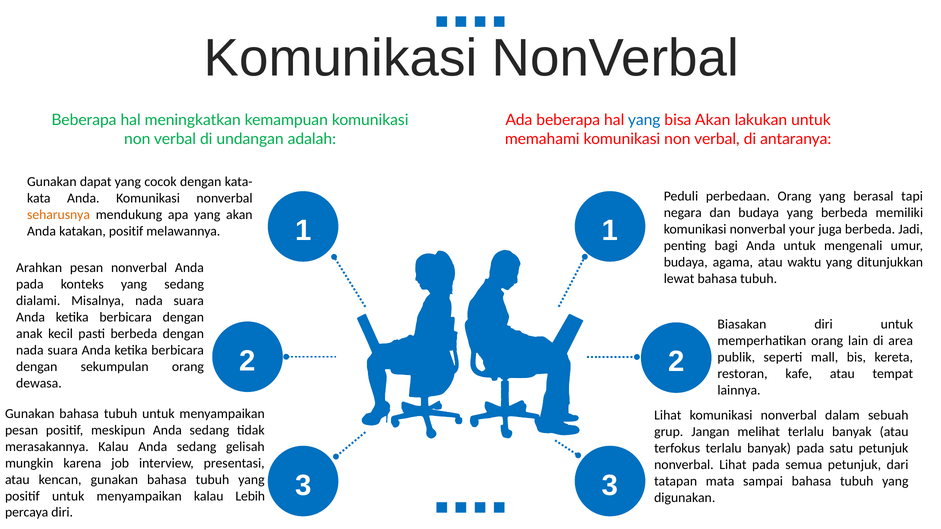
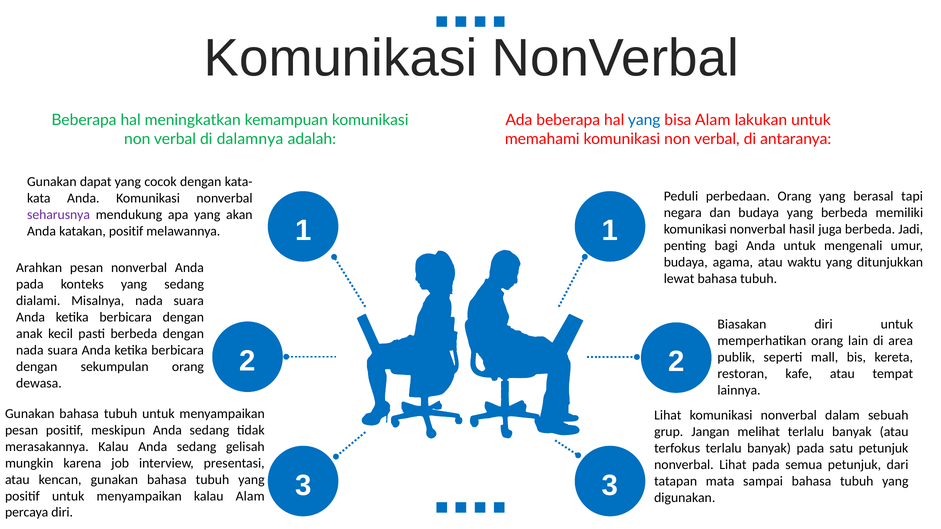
bisa Akan: Akan -> Alam
undangan: undangan -> dalamnya
seharusnya colour: orange -> purple
your: your -> hasil
kalau Lebih: Lebih -> Alam
